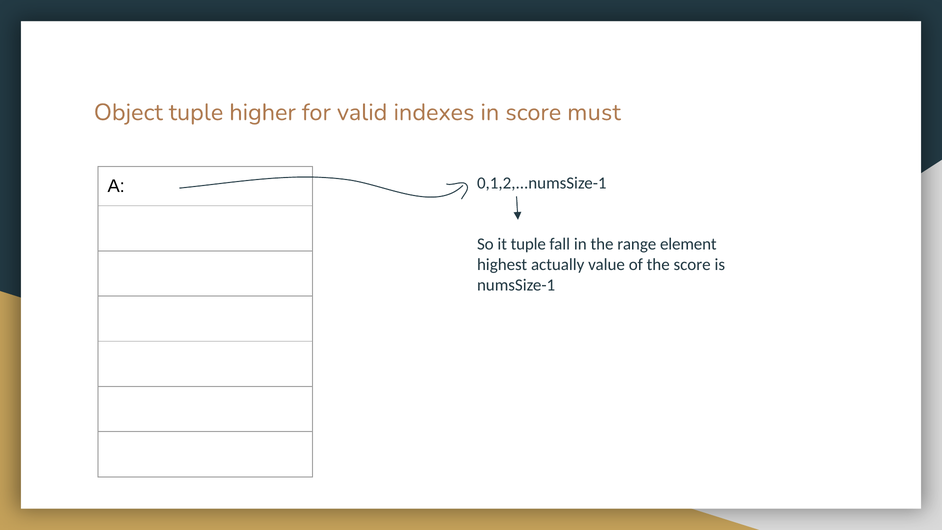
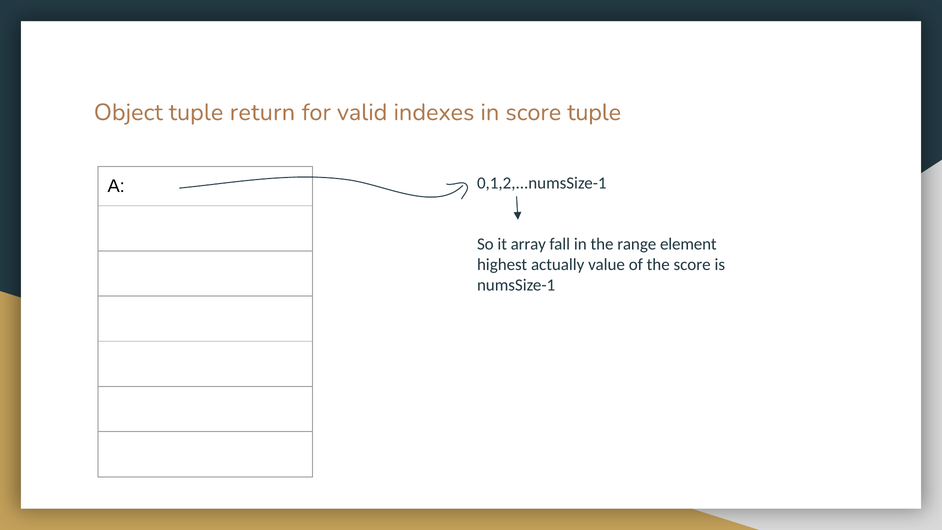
higher: higher -> return
score must: must -> tuple
it tuple: tuple -> array
